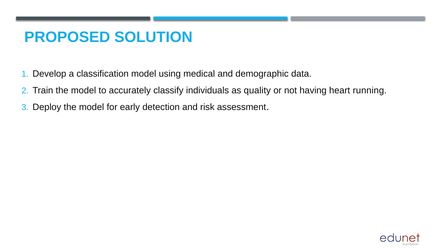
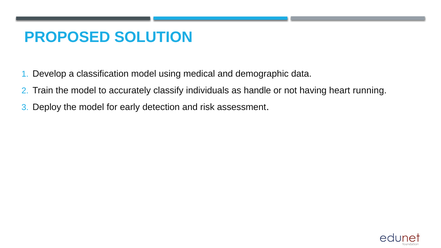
quality: quality -> handle
